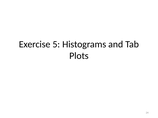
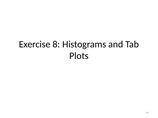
5: 5 -> 8
